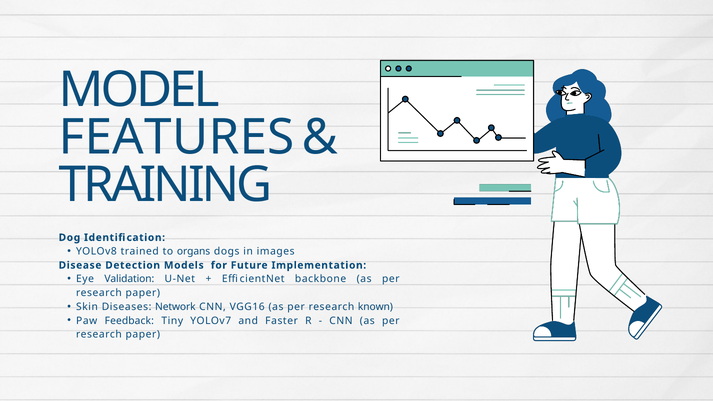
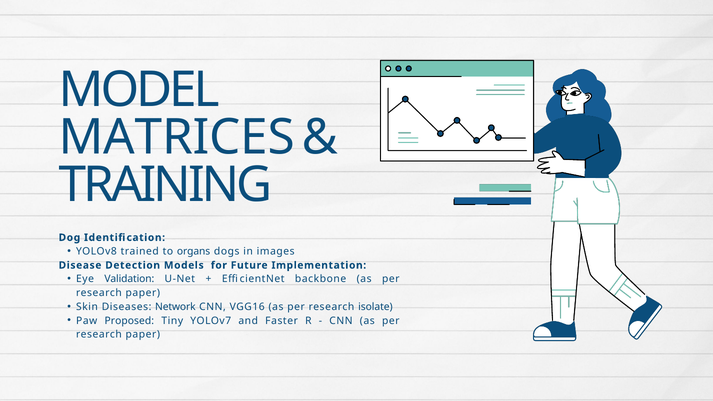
FEATURES: FEATURES -> MATRICES
known: known -> isolate
Feedback: Feedback -> Proposed
